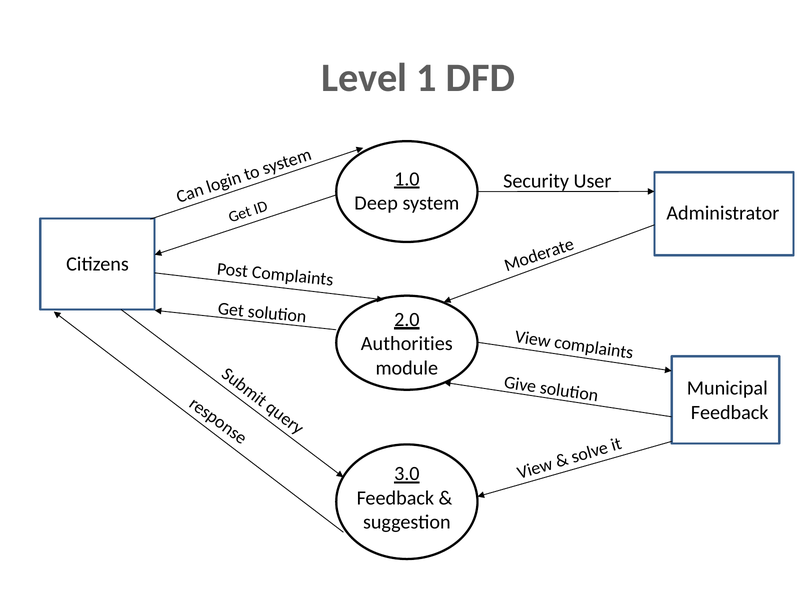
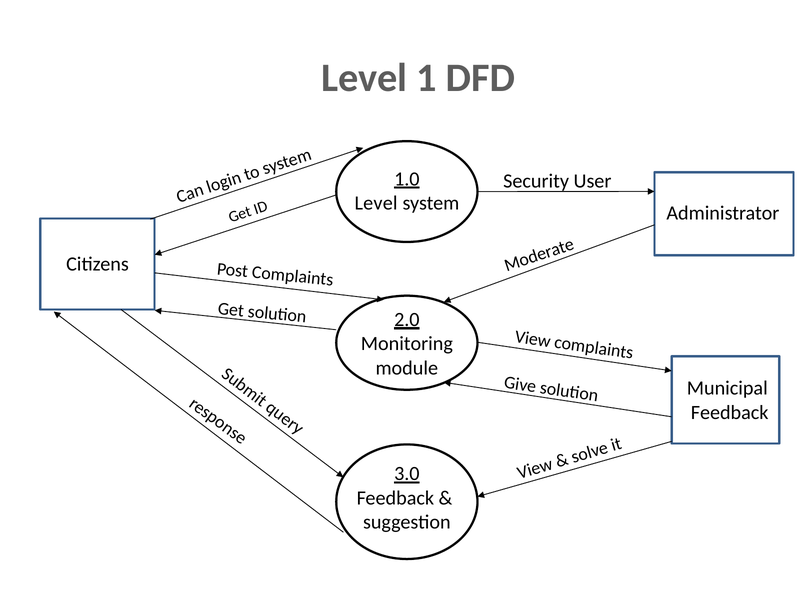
Deep at (376, 203): Deep -> Level
Authorities: Authorities -> Monitoring
